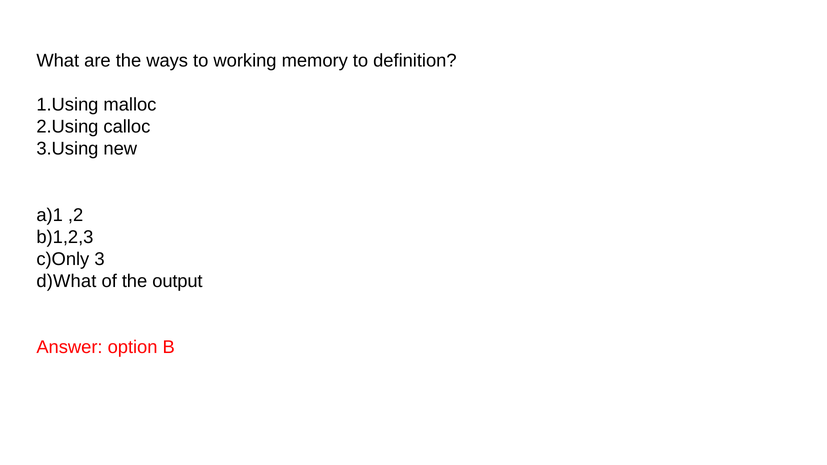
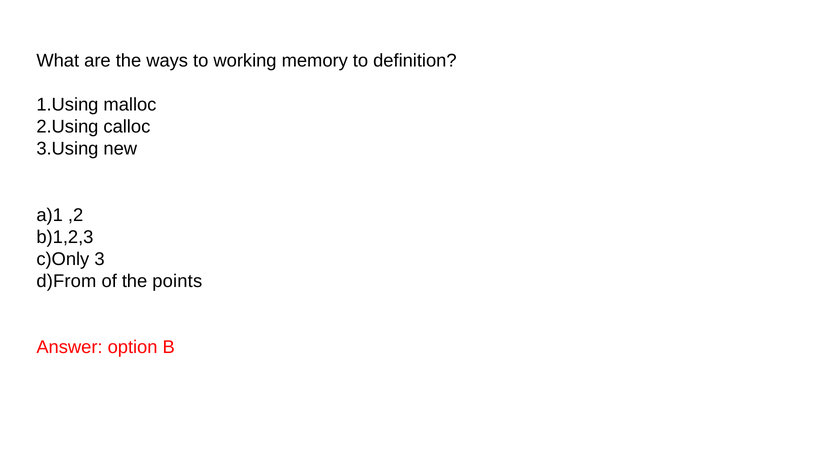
d)What: d)What -> d)From
output: output -> points
